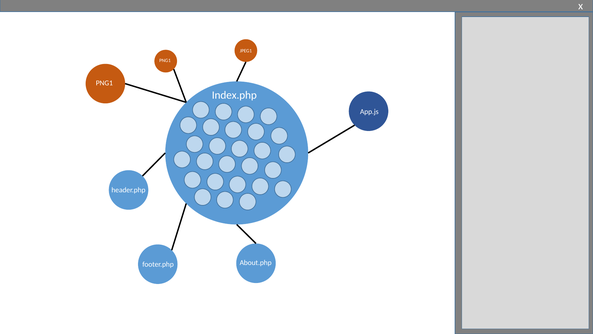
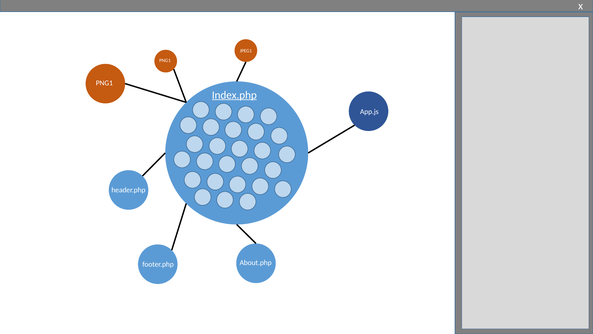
Index.php underline: none -> present
